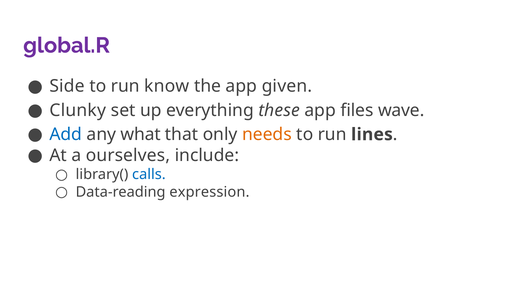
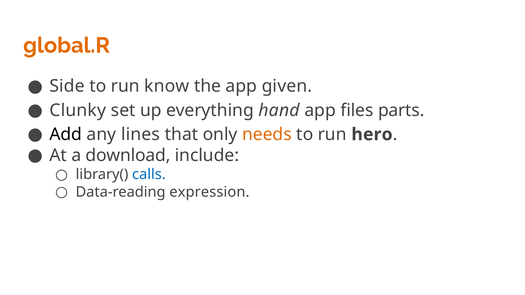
global.R colour: purple -> orange
these: these -> hand
wave: wave -> parts
Add colour: blue -> black
what: what -> lines
lines: lines -> hero
ourselves: ourselves -> download
